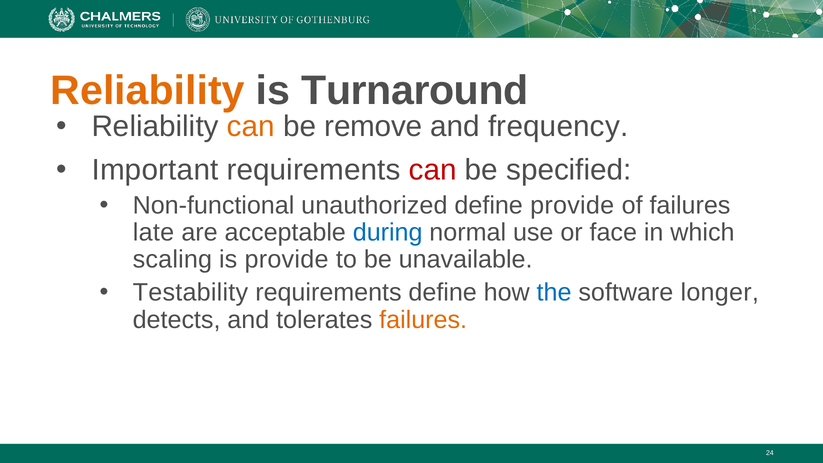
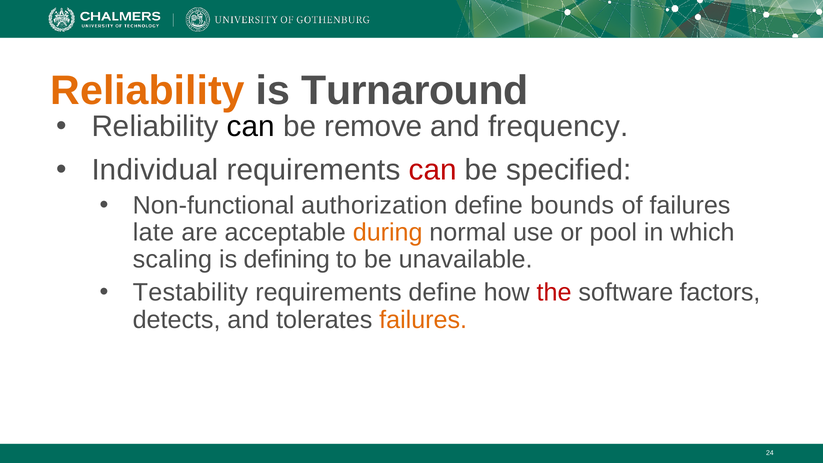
can at (251, 127) colour: orange -> black
Important: Important -> Individual
unauthorized: unauthorized -> authorization
define provide: provide -> bounds
during colour: blue -> orange
face: face -> pool
is provide: provide -> defining
the colour: blue -> red
longer: longer -> factors
